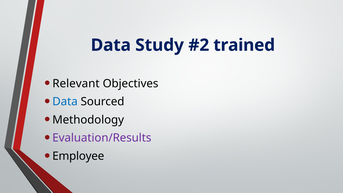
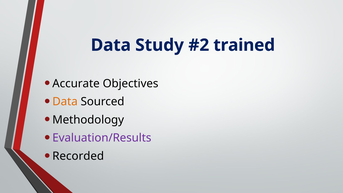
Relevant: Relevant -> Accurate
Data at (65, 102) colour: blue -> orange
Employee: Employee -> Recorded
